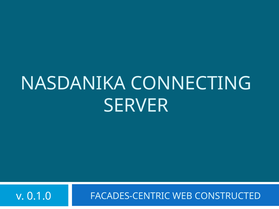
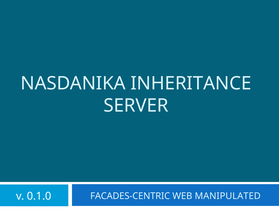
CONNECTING: CONNECTING -> INHERITANCE
CONSTRUCTED: CONSTRUCTED -> MANIPULATED
